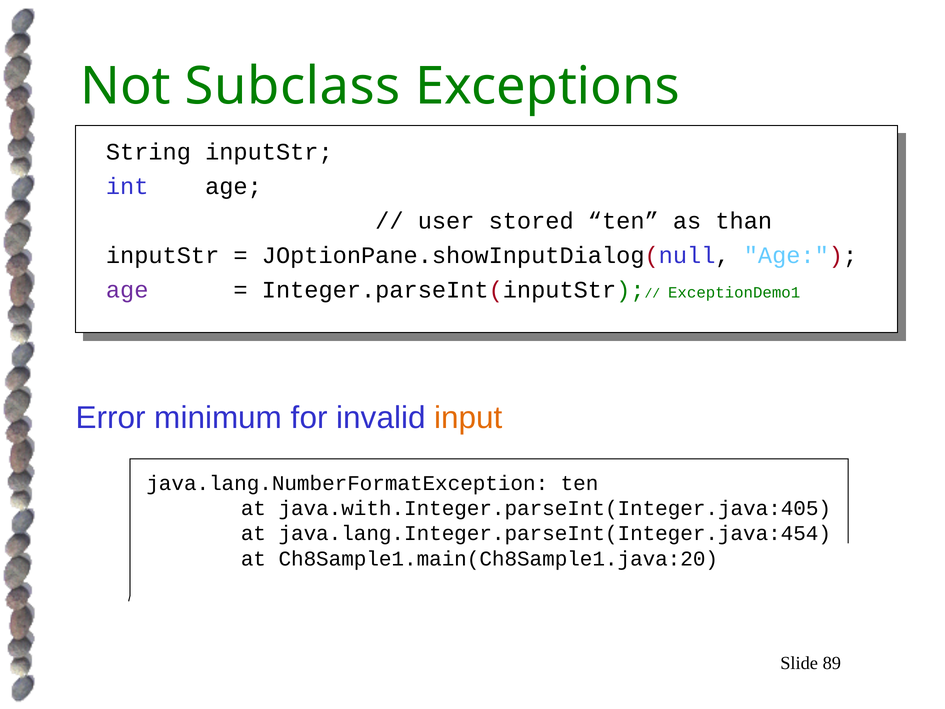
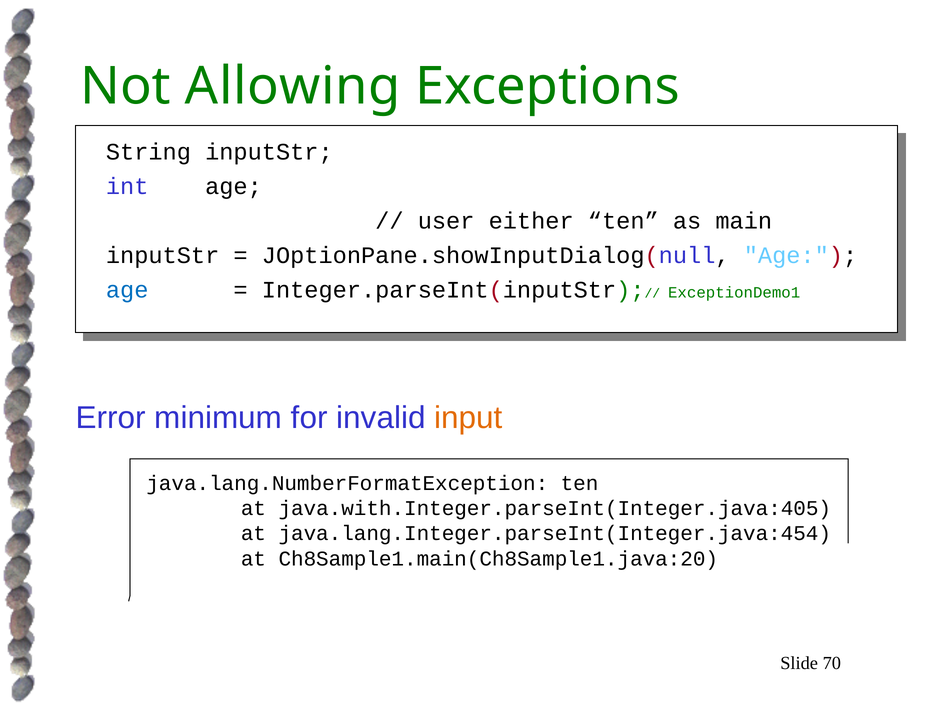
Subclass: Subclass -> Allowing
stored: stored -> either
than: than -> main
age at (127, 290) colour: purple -> blue
89: 89 -> 70
